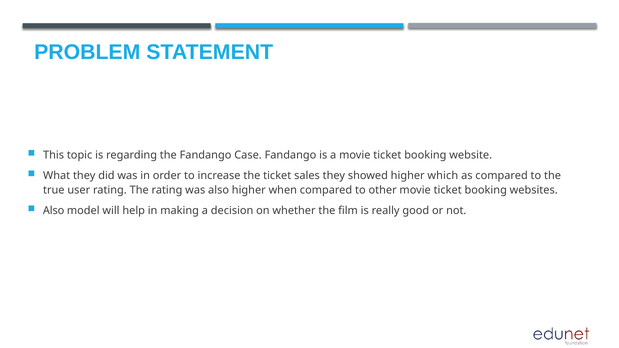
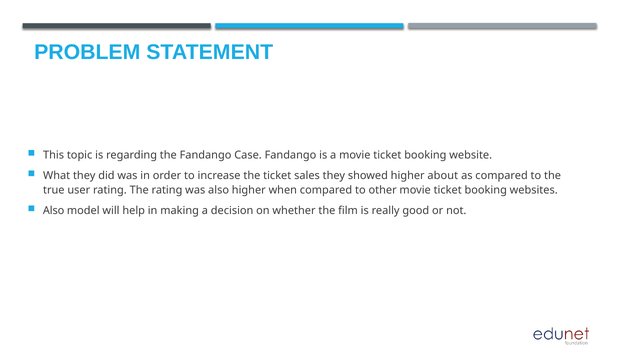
which: which -> about
